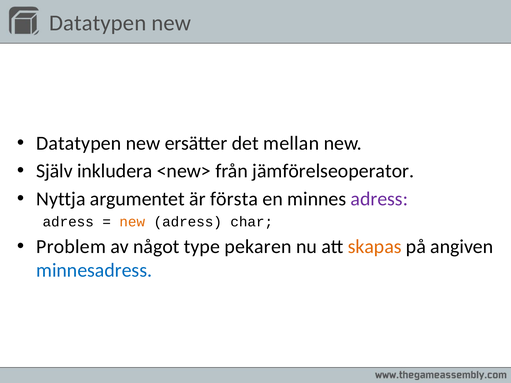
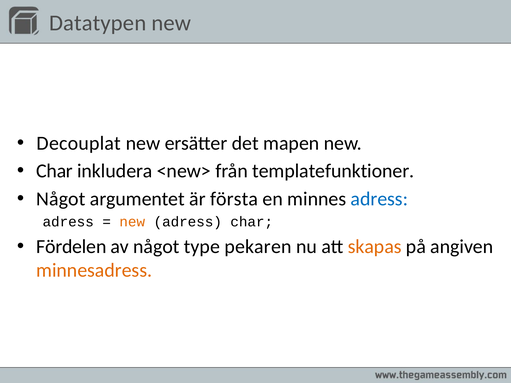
Datatypen at (79, 143): Datatypen -> Decouplat
mellan: mellan -> mapen
Själv at (54, 171): Själv -> Char
jämförelseoperator: jämförelseoperator -> templatefunktioner
Nyttja at (61, 199): Nyttja -> Något
adress at (379, 199) colour: purple -> blue
Problem: Problem -> Fördelen
minnesadress colour: blue -> orange
